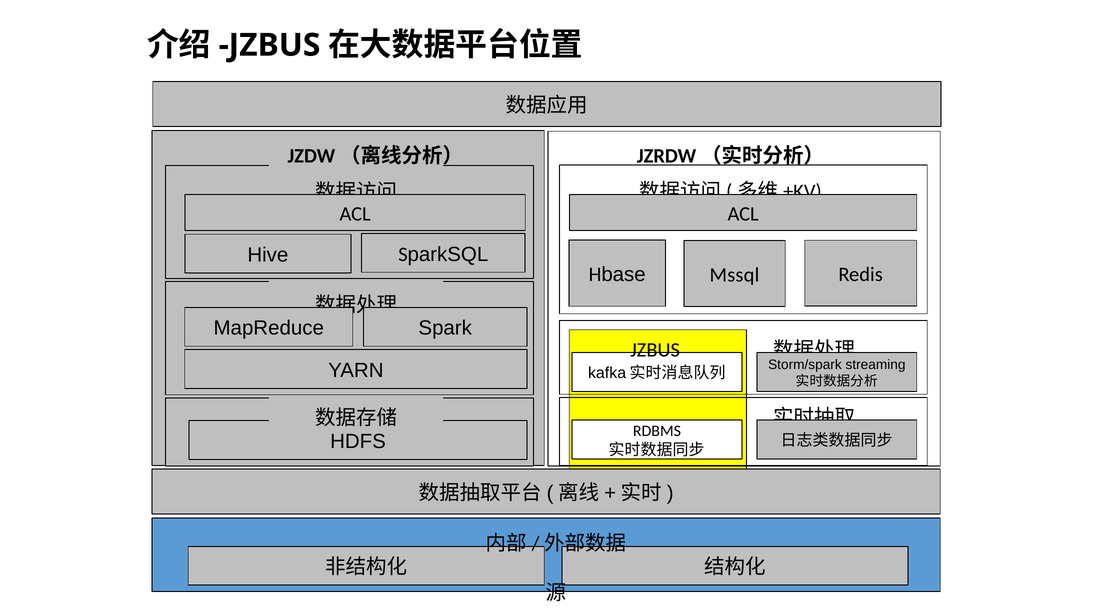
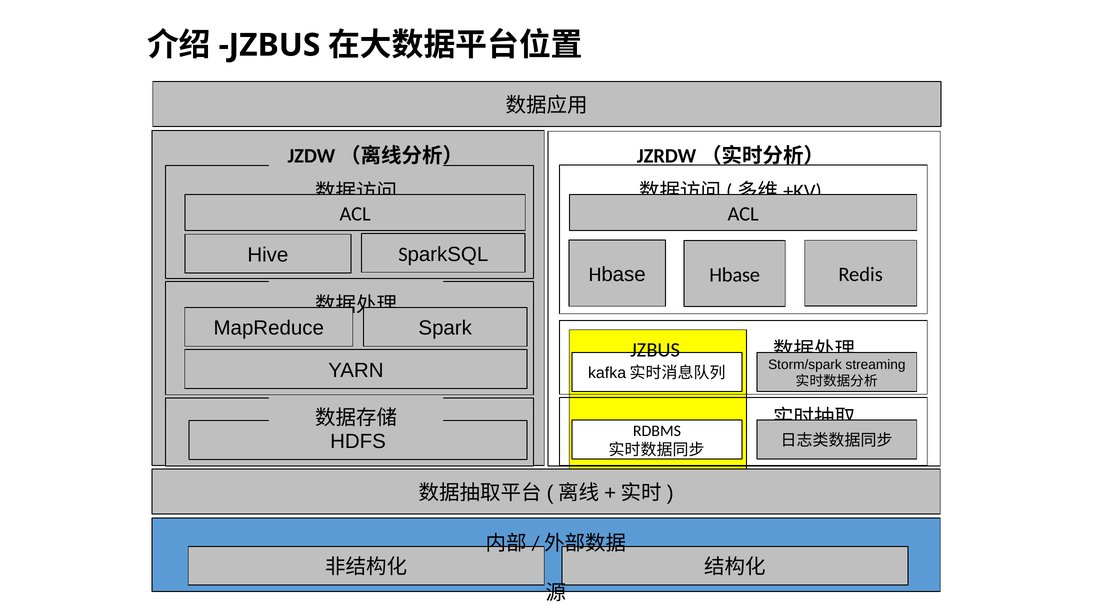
Hbase Mssql: Mssql -> Hbase
